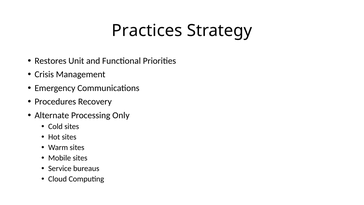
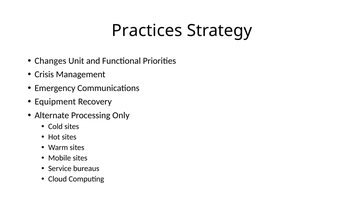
Restores: Restores -> Changes
Procedures: Procedures -> Equipment
